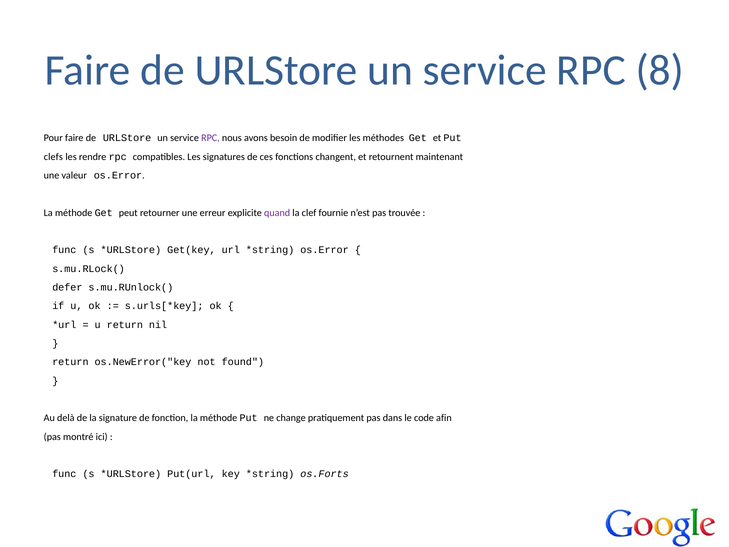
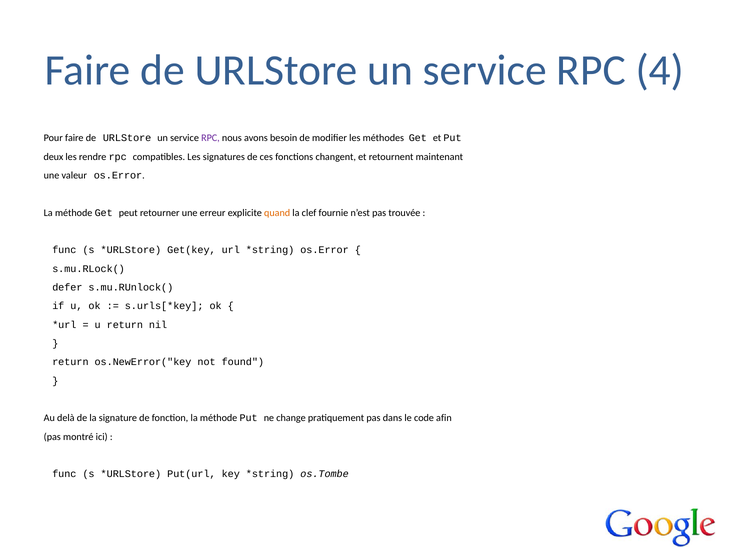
8: 8 -> 4
clefs: clefs -> deux
quand colour: purple -> orange
os.Forts: os.Forts -> os.Tombe
